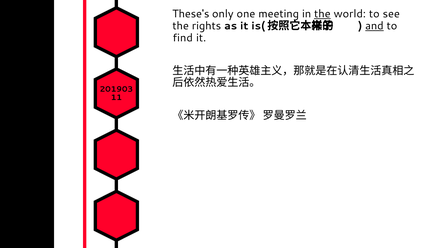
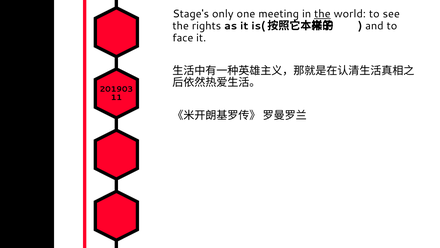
These's: These's -> Stage's
and underline: present -> none
find: find -> face
